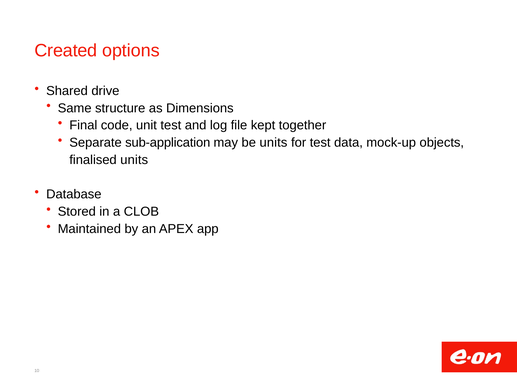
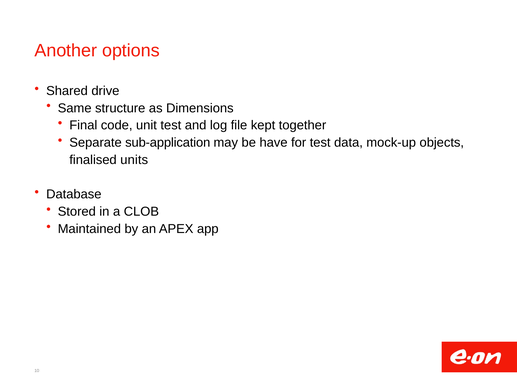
Created: Created -> Another
be units: units -> have
